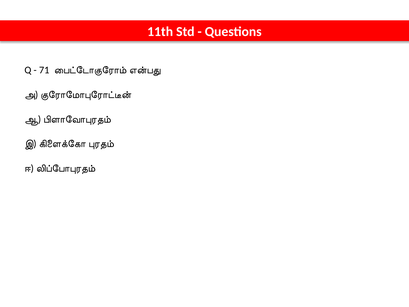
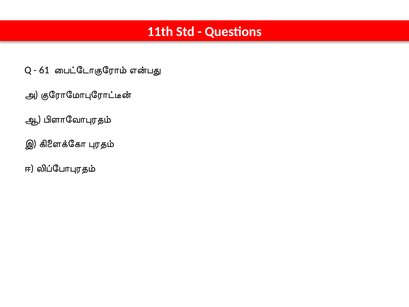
71: 71 -> 61
